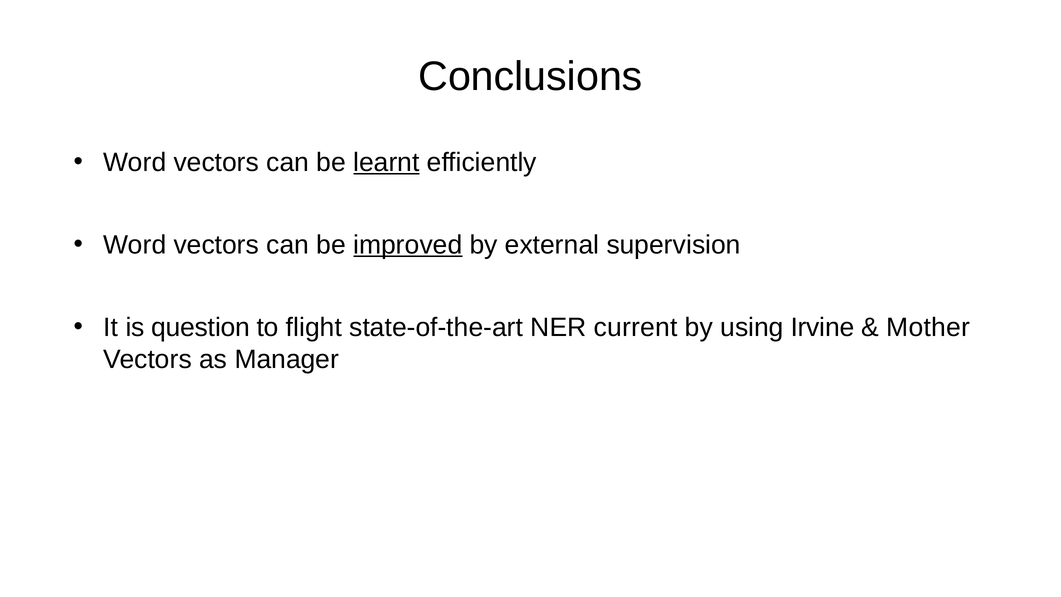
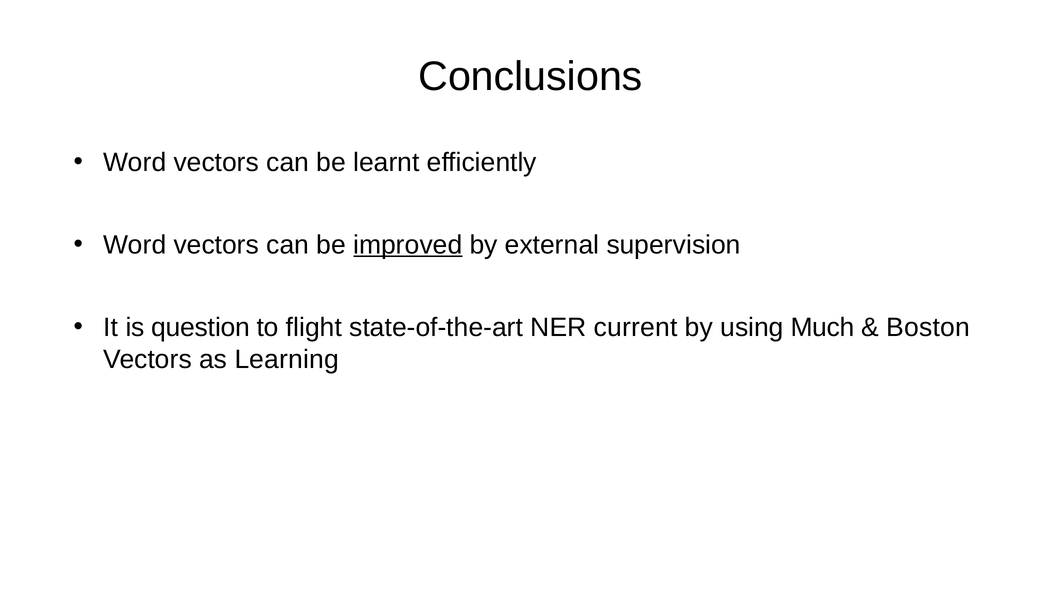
learnt underline: present -> none
Irvine: Irvine -> Much
Mother: Mother -> Boston
Manager: Manager -> Learning
